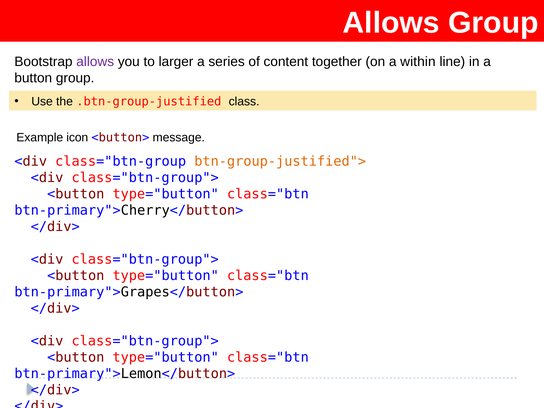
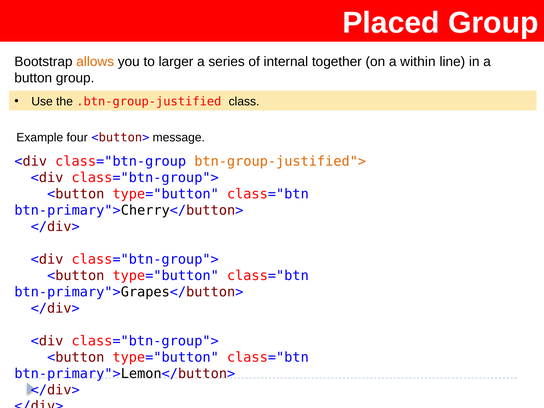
Allows at (391, 23): Allows -> Placed
allows at (95, 62) colour: purple -> orange
content: content -> internal
icon: icon -> four
